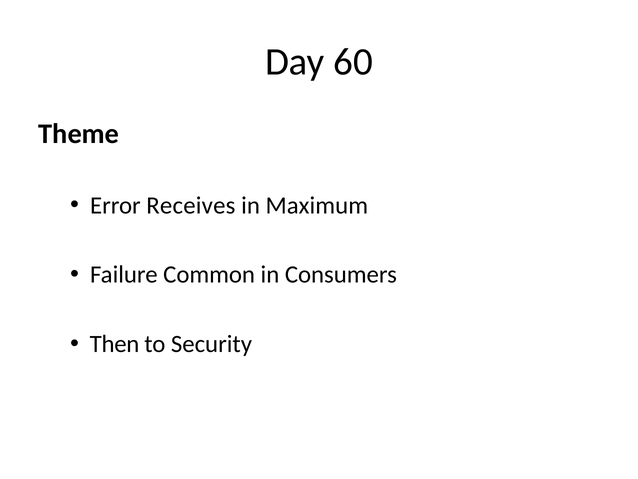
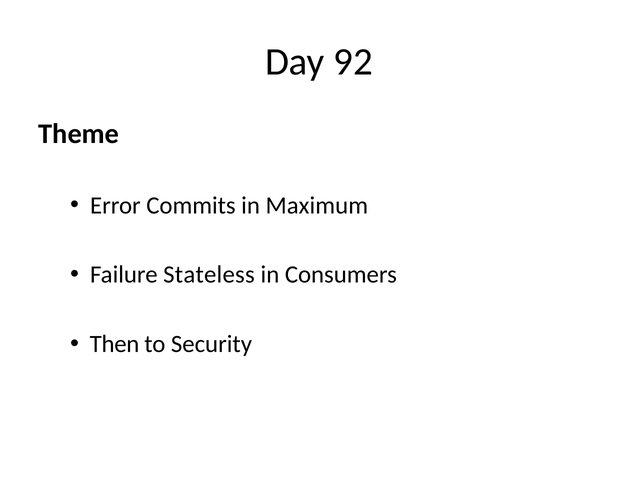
60: 60 -> 92
Receives: Receives -> Commits
Common: Common -> Stateless
